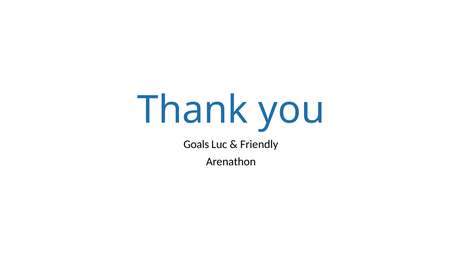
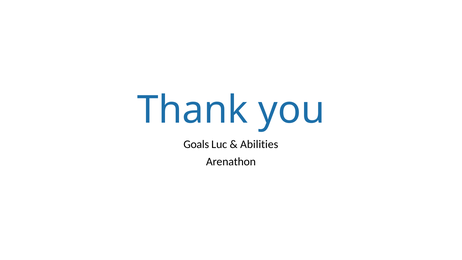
Friendly: Friendly -> Abilities
